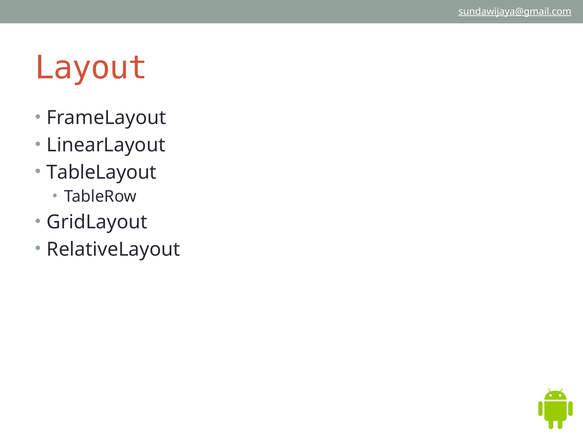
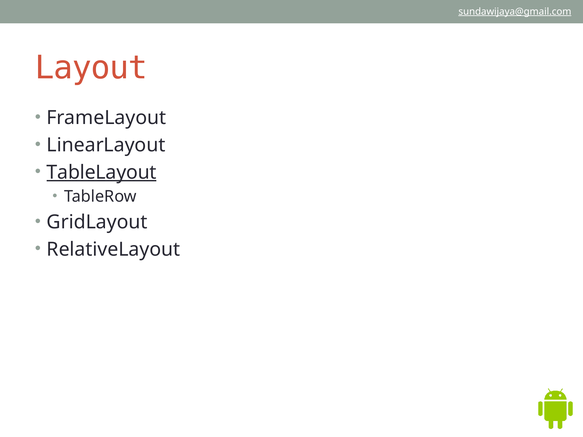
TableLayout underline: none -> present
